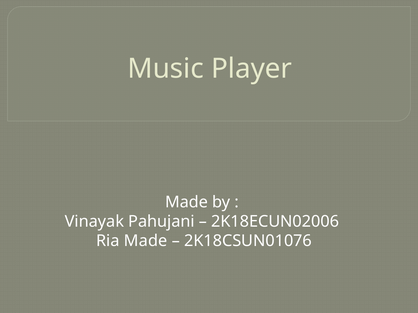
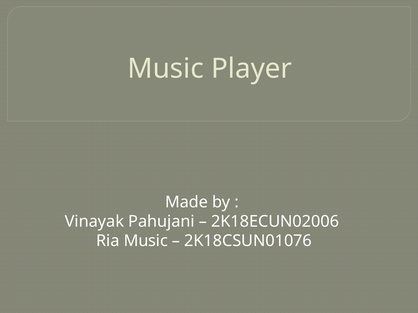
Ria Made: Made -> Music
